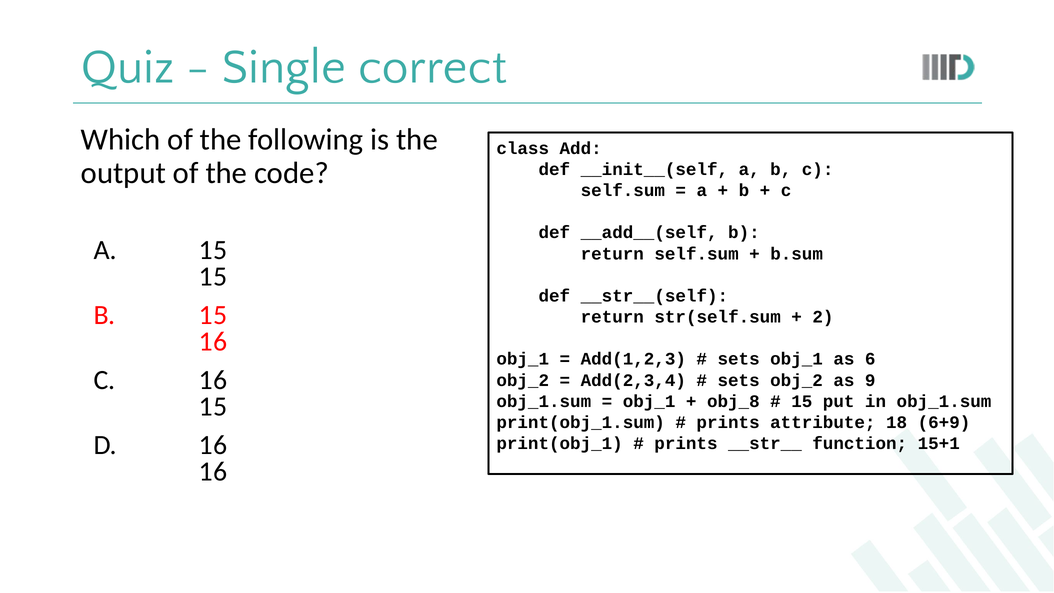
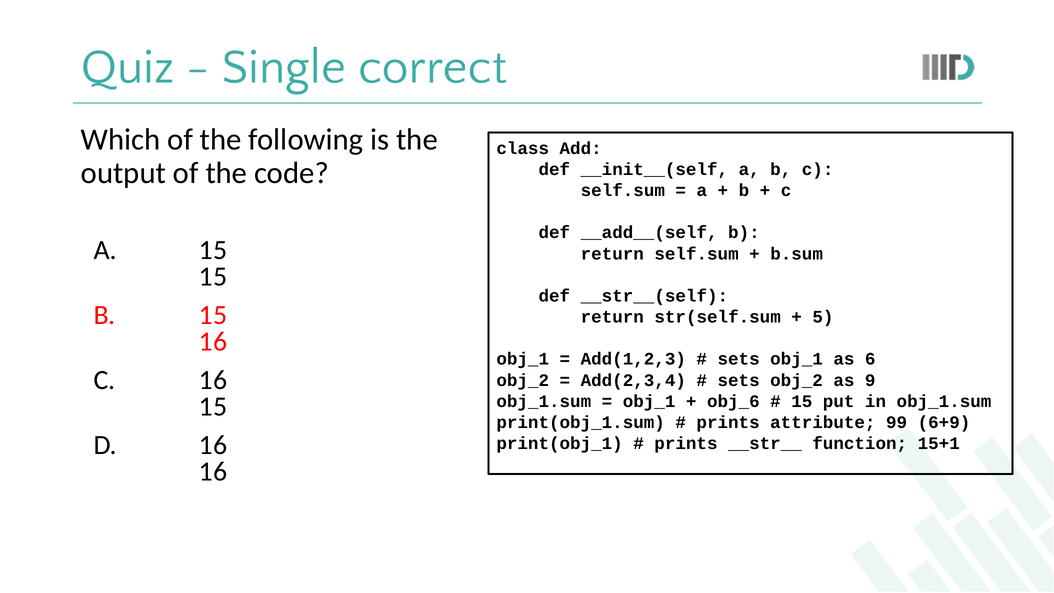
2: 2 -> 5
obj_8: obj_8 -> obj_6
18: 18 -> 99
